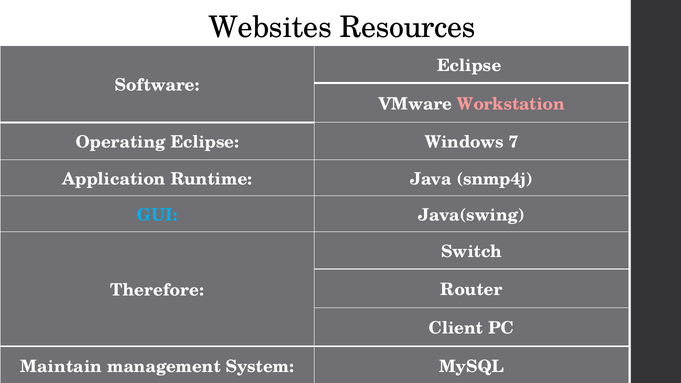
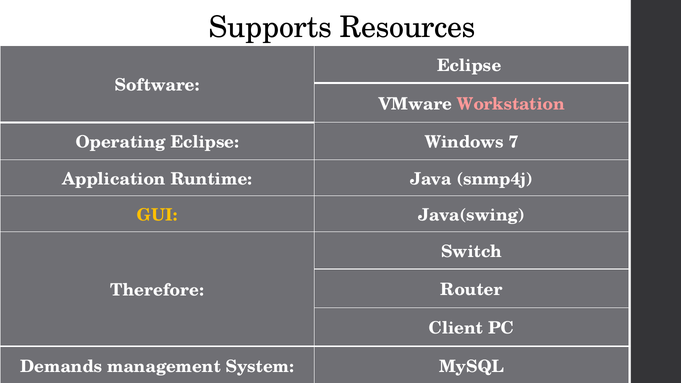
Websites: Websites -> Supports
GUI colour: light blue -> yellow
Maintain: Maintain -> Demands
